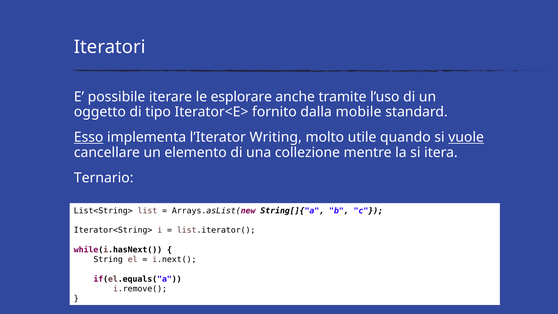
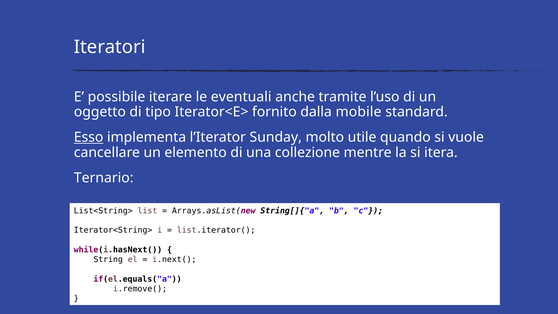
esplorare: esplorare -> eventuali
Writing: Writing -> Sunday
vuole underline: present -> none
